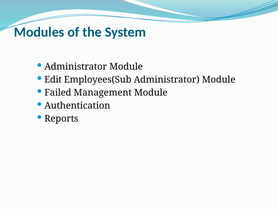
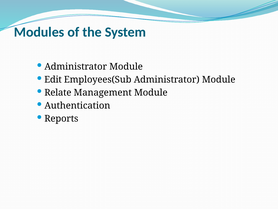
Failed: Failed -> Relate
